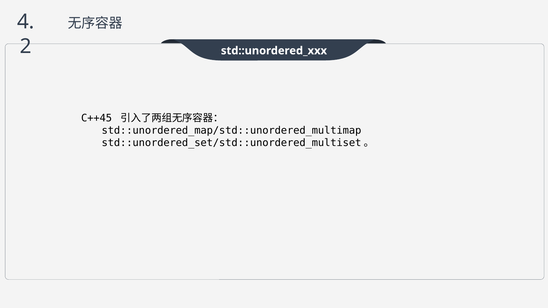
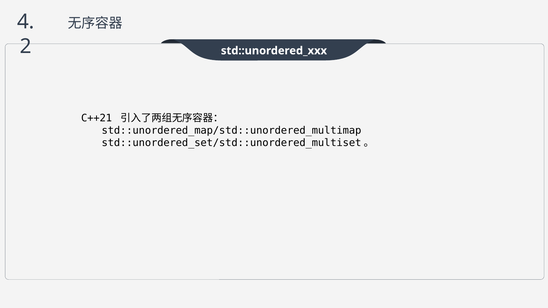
C++45: C++45 -> C++21
